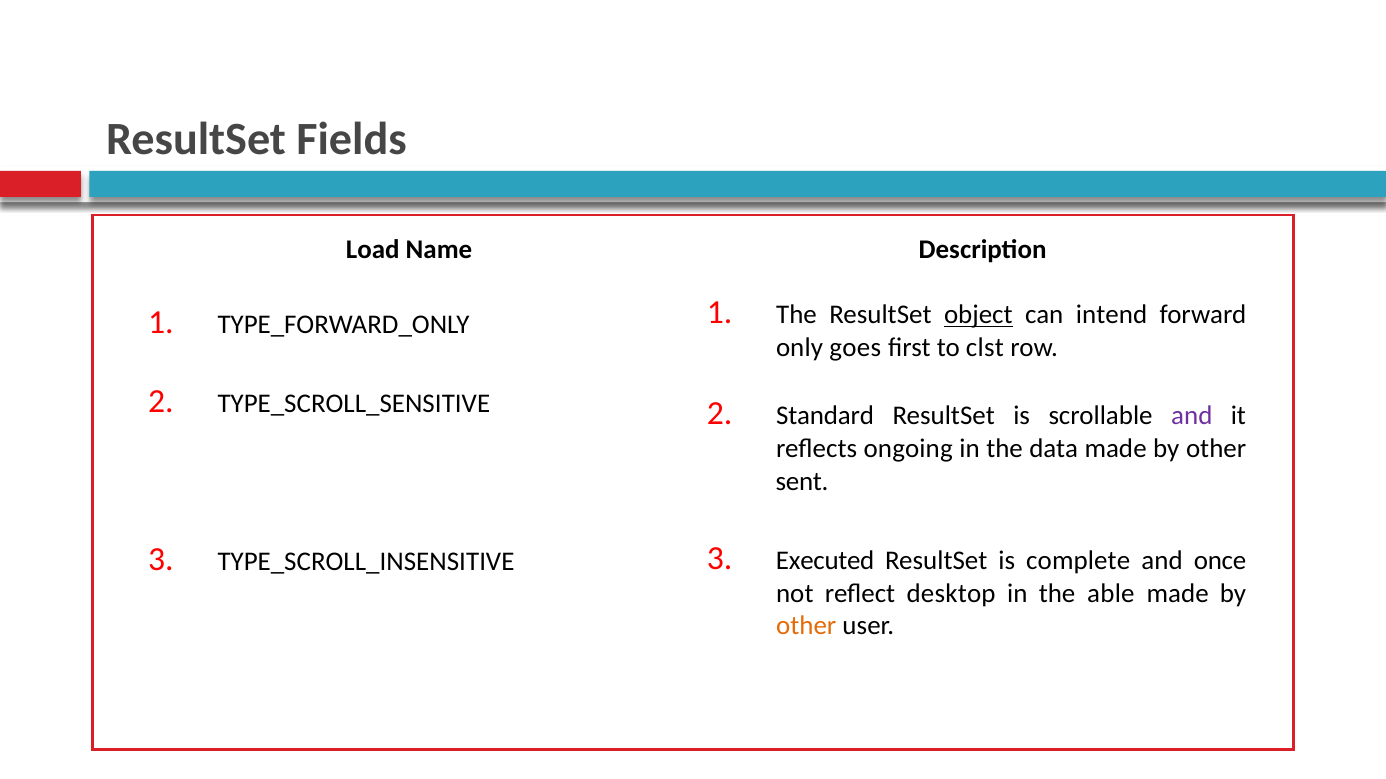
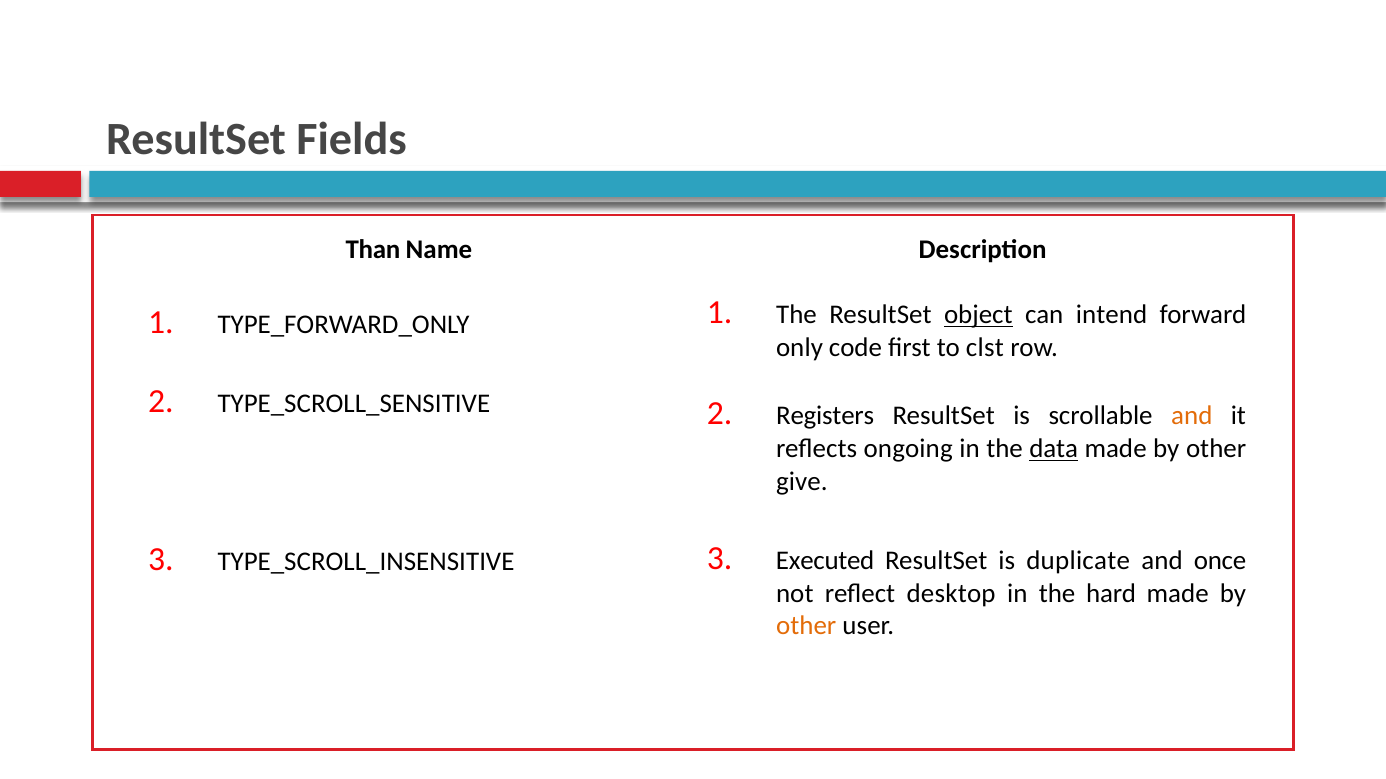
Load: Load -> Than
goes: goes -> code
Standard: Standard -> Registers
and at (1192, 416) colour: purple -> orange
data underline: none -> present
sent: sent -> give
complete: complete -> duplicate
able: able -> hard
